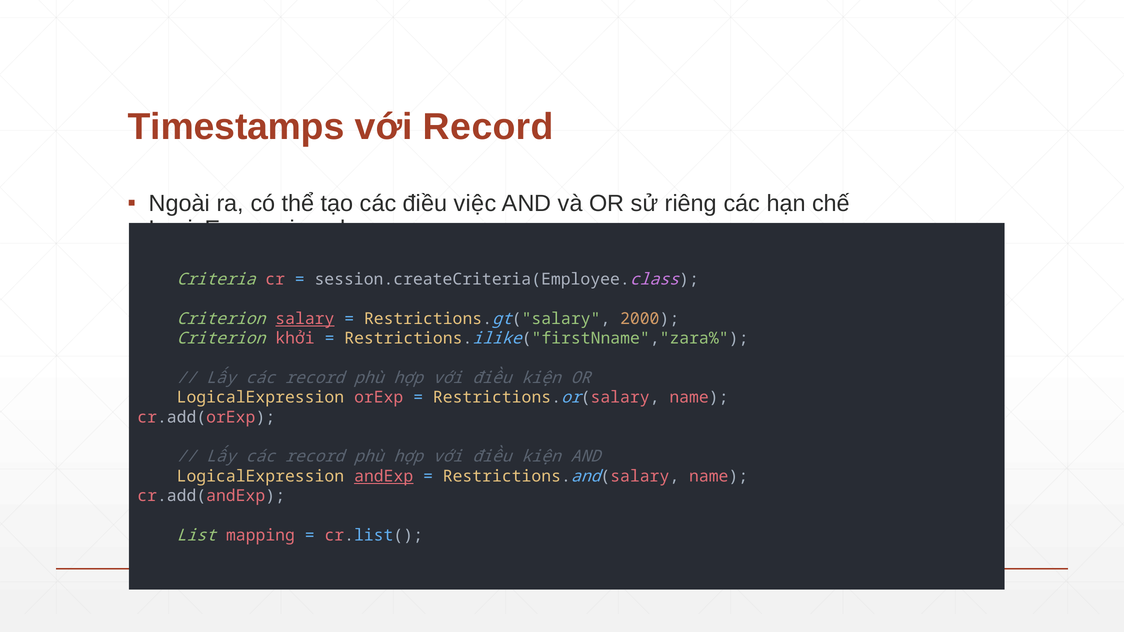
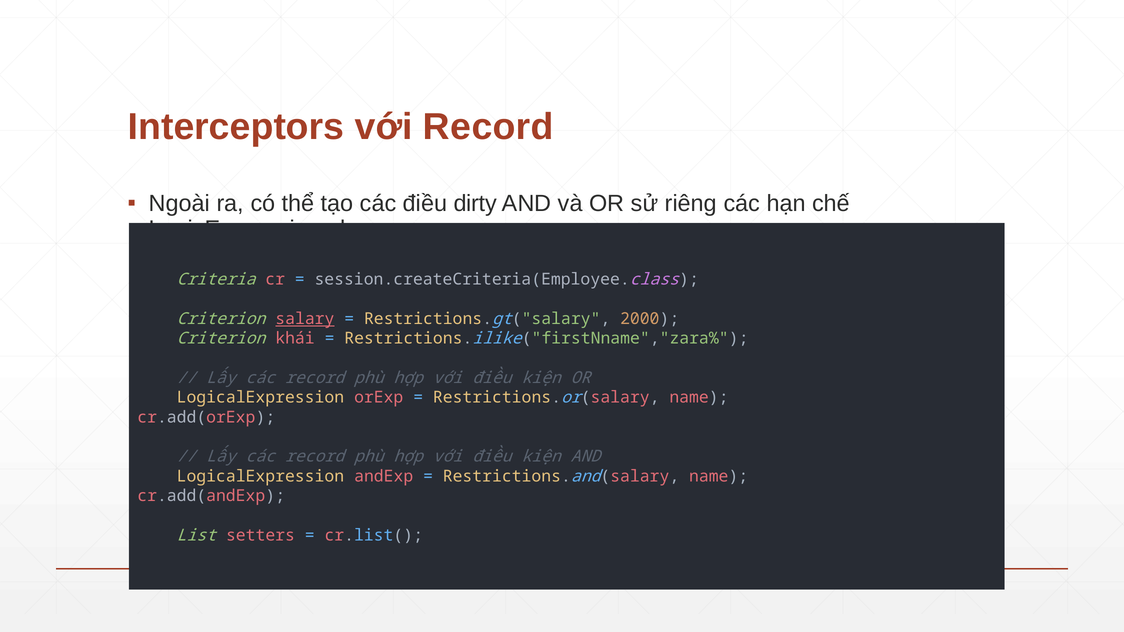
Timestamps: Timestamps -> Interceptors
việc: việc -> dirty
khởi: khởi -> khái
andExp underline: present -> none
mapping: mapping -> setters
